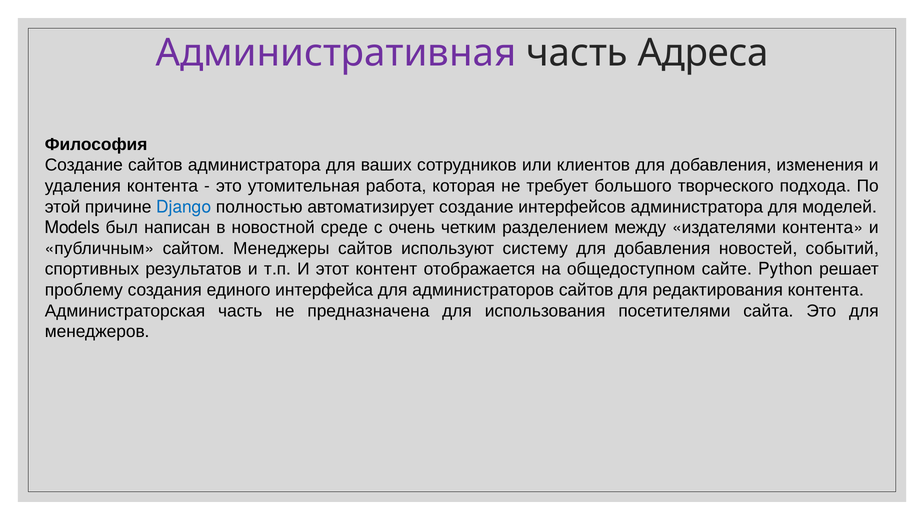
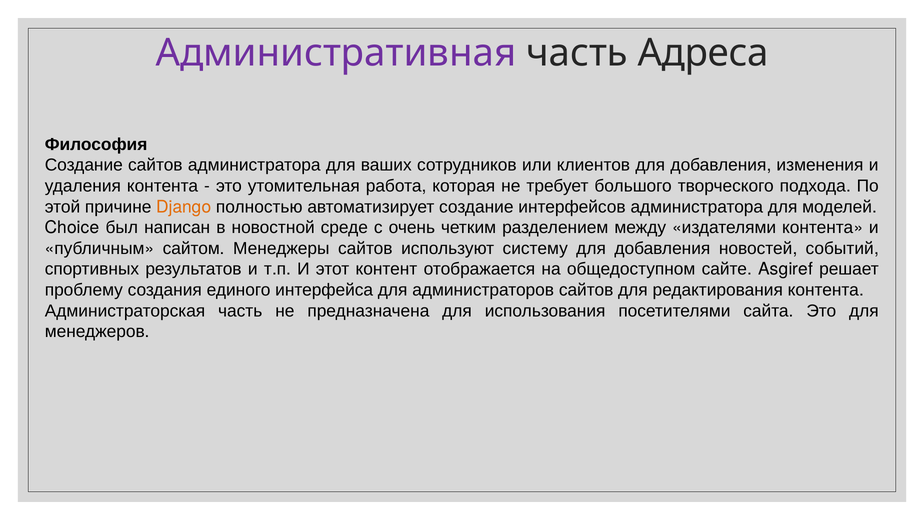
Django colour: blue -> orange
Models: Models -> Choice
Python: Python -> Asgiref
